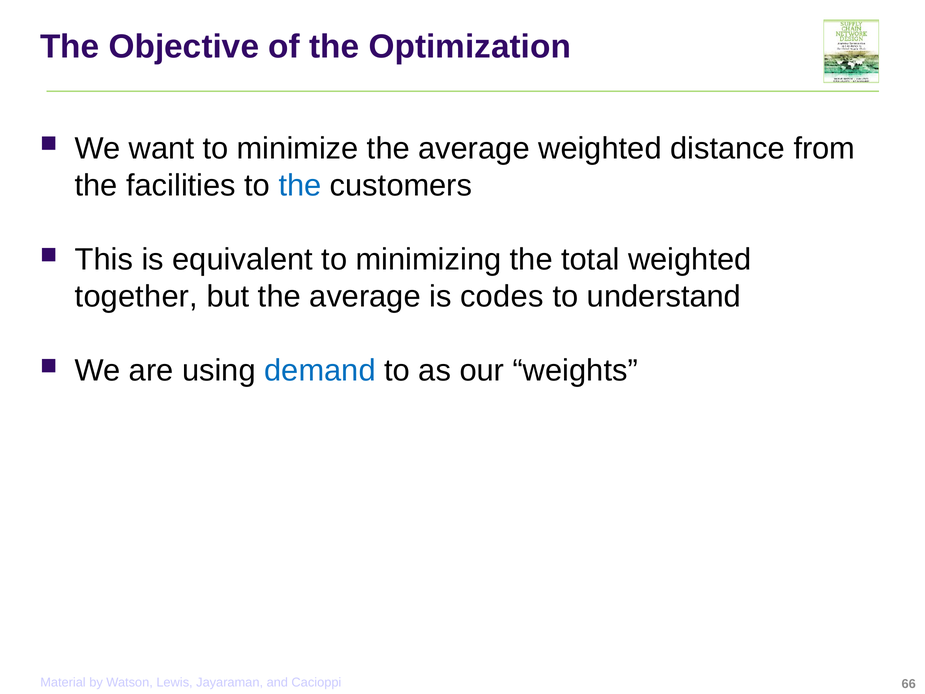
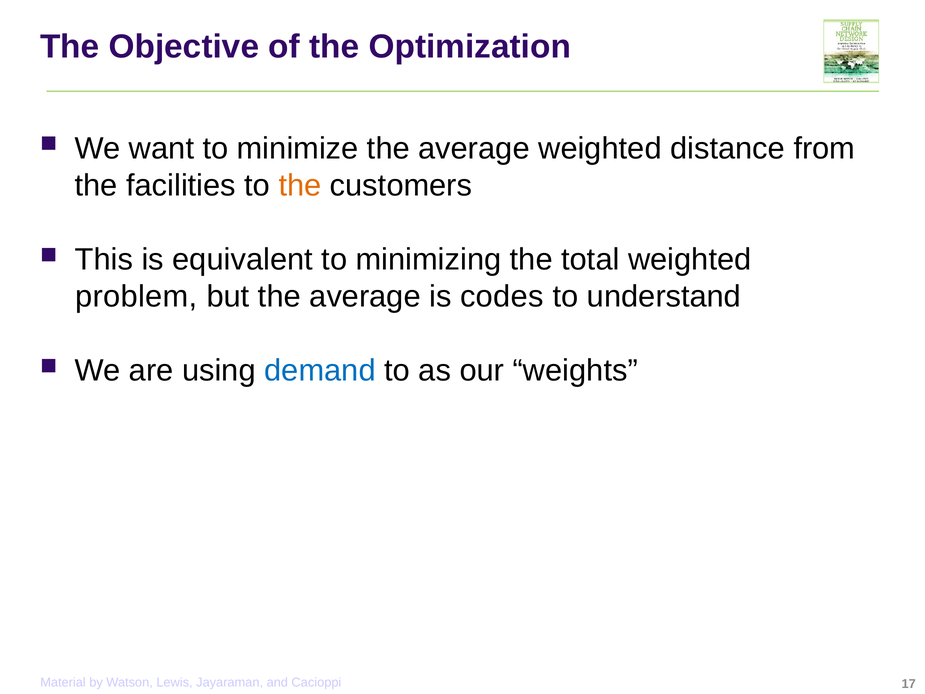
the at (300, 186) colour: blue -> orange
together: together -> problem
66: 66 -> 17
